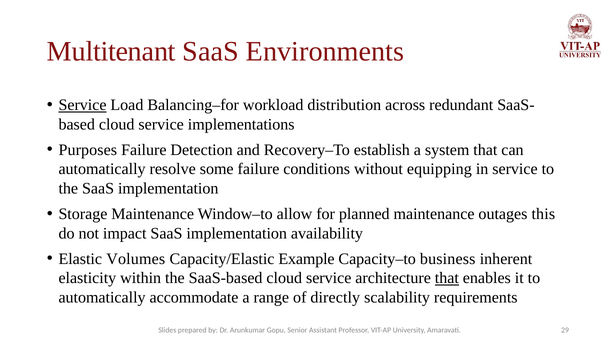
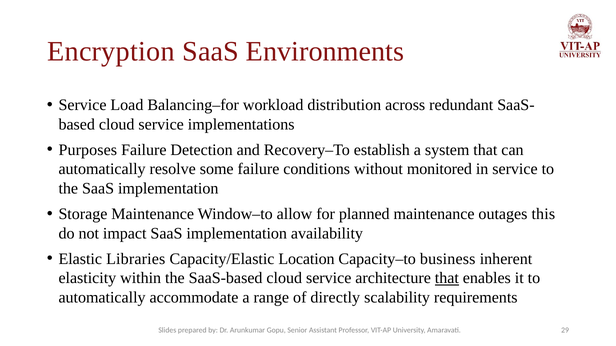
Multitenant: Multitenant -> Encryption
Service at (83, 105) underline: present -> none
equipping: equipping -> monitored
Volumes: Volumes -> Libraries
Example: Example -> Location
